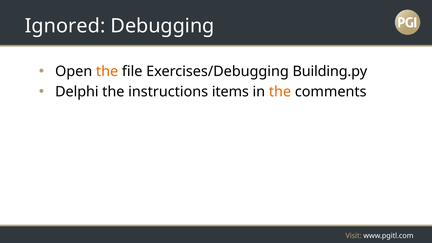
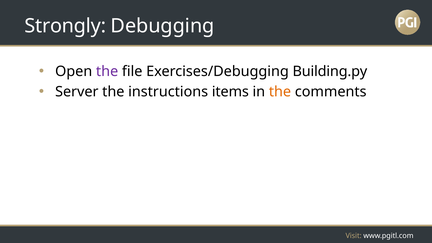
Ignored: Ignored -> Strongly
the at (107, 72) colour: orange -> purple
Delphi: Delphi -> Server
